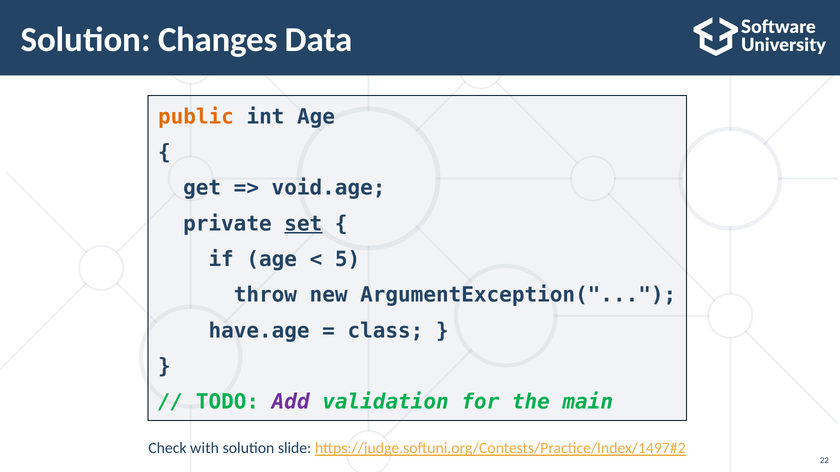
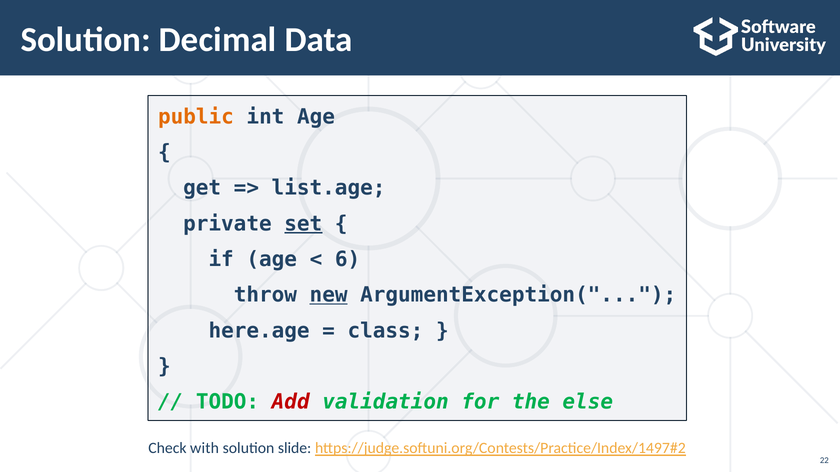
Changes: Changes -> Decimal
void.age: void.age -> list.age
5: 5 -> 6
new underline: none -> present
have.age: have.age -> here.age
Add colour: purple -> red
main: main -> else
